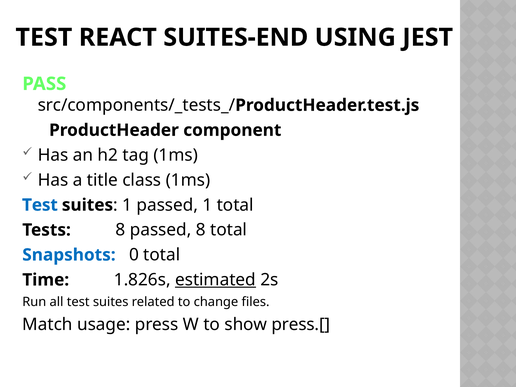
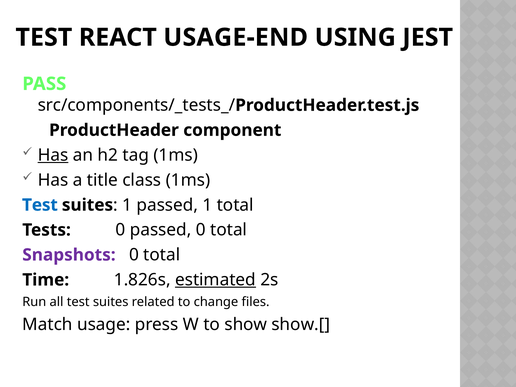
SUITES-END: SUITES-END -> USAGE-END
Has at (53, 155) underline: none -> present
Tests 8: 8 -> 0
passed 8: 8 -> 0
Snapshots colour: blue -> purple
press.[: press.[ -> show.[
